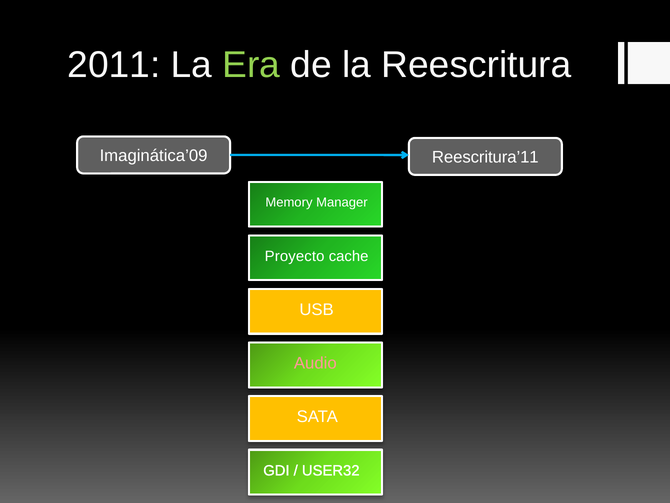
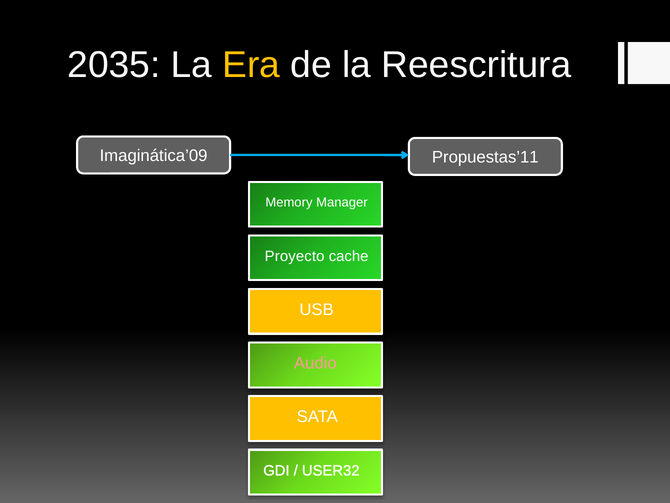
2011: 2011 -> 2035
Era colour: light green -> yellow
Reescritura’11: Reescritura’11 -> Propuestas’11
